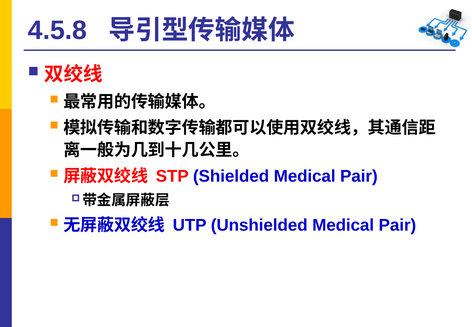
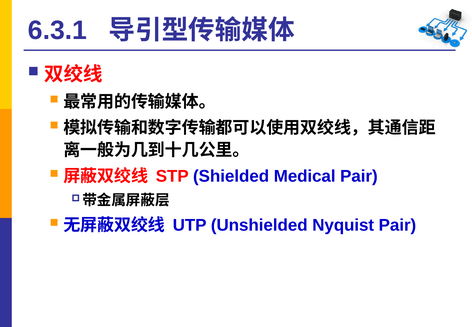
4.5.8: 4.5.8 -> 6.3.1
Unshielded Medical: Medical -> Nyquist
